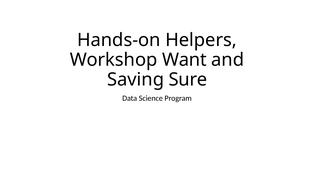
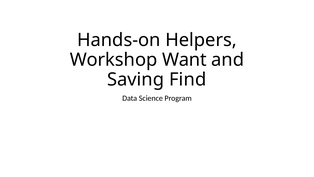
Sure: Sure -> Find
